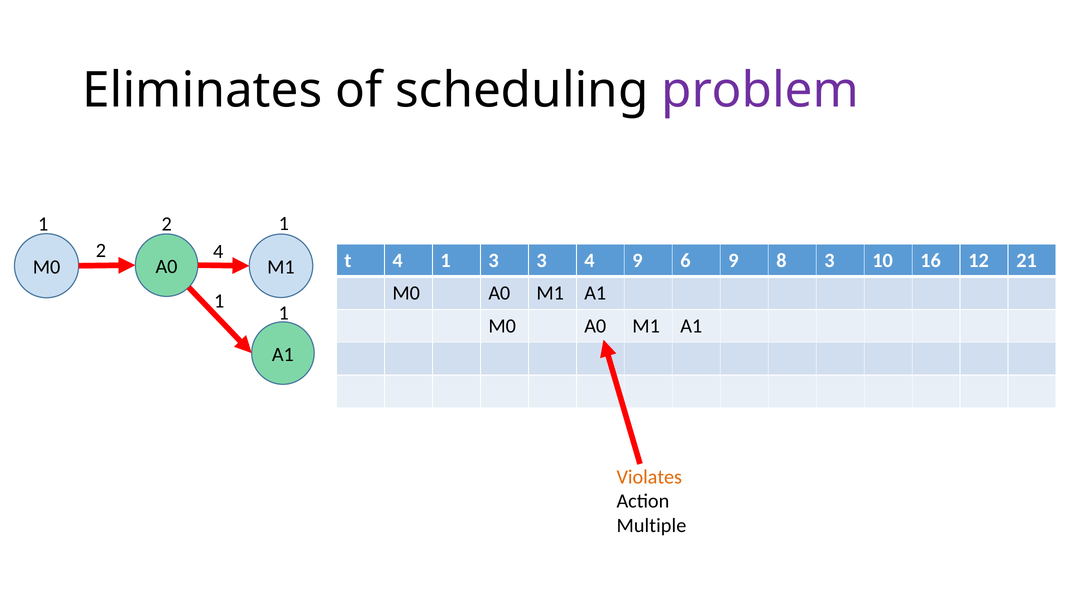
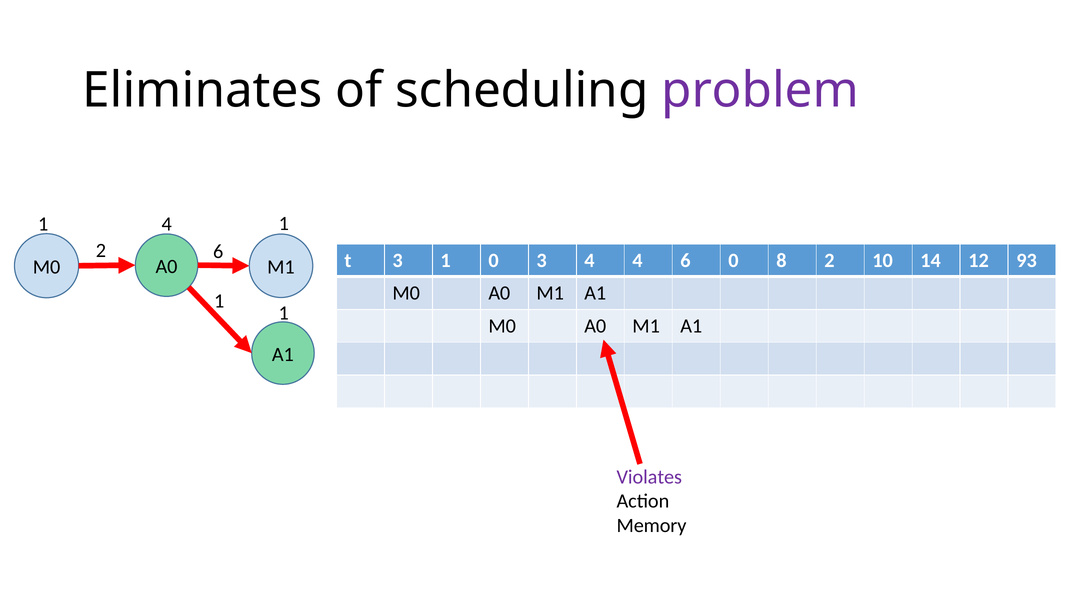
2 at (167, 224): 2 -> 4
2 4: 4 -> 6
t 4: 4 -> 3
1 3: 3 -> 0
4 9: 9 -> 4
6 9: 9 -> 0
8 3: 3 -> 2
16: 16 -> 14
21: 21 -> 93
Violates colour: orange -> purple
Multiple: Multiple -> Memory
